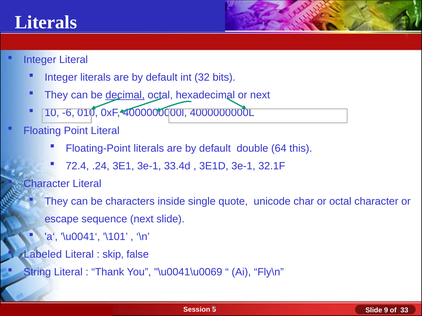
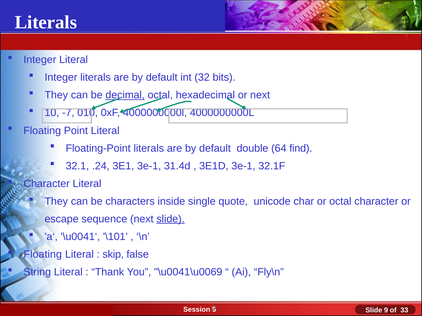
-6: -6 -> -7
this: this -> find
72.4: 72.4 -> 32.1
33.4d: 33.4d -> 31.4d
slide at (171, 219) underline: none -> present
Labeled at (43, 255): Labeled -> Floating
